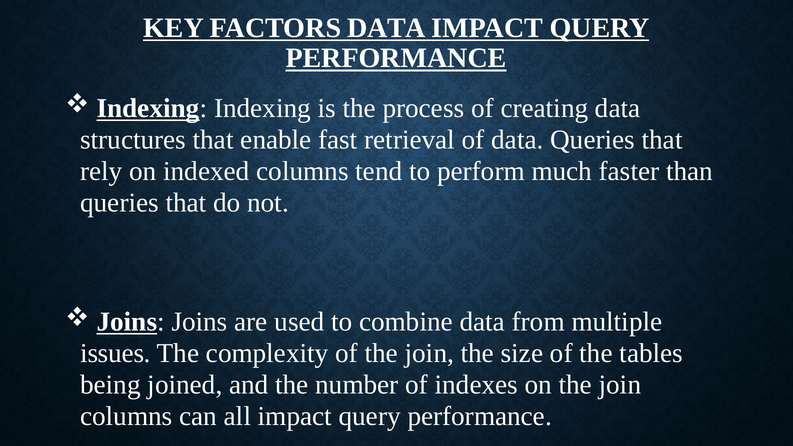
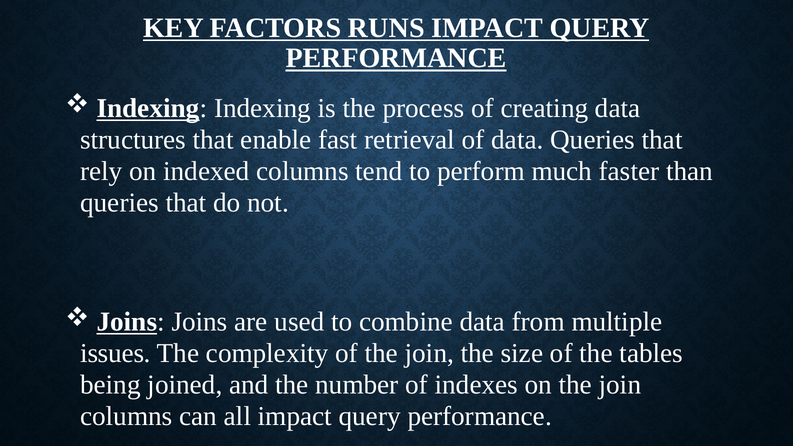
FACTORS DATA: DATA -> RUNS
